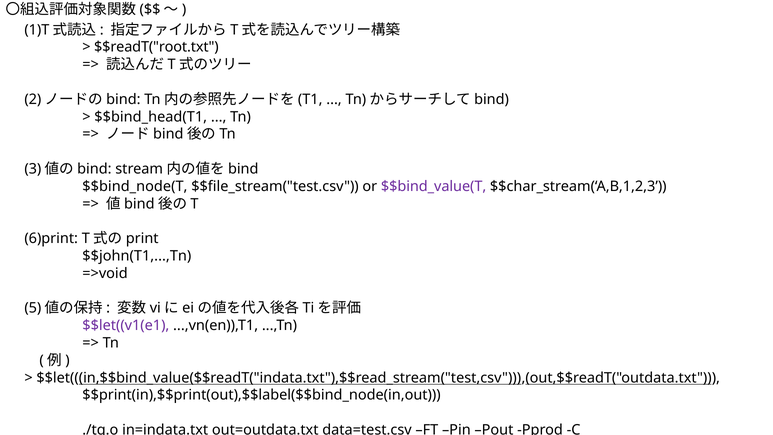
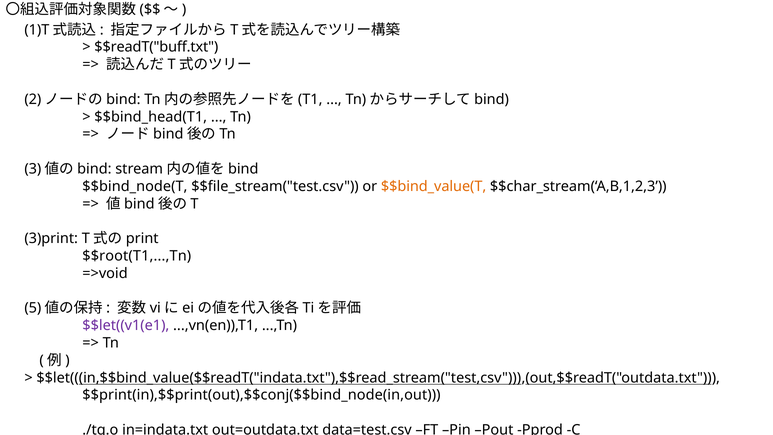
$$readT("root.txt: $$readT("root.txt -> $$readT("buff.txt
$$bind_value(T colour: purple -> orange
6)print: 6)print -> 3)print
$$john(T1,...,Tn: $$john(T1,...,Tn -> $$root(T1,...,Tn
$$print(in),$$print(out),$$label($$bind_node(in,out: $$print(in),$$print(out),$$label($$bind_node(in,out -> $$print(in),$$print(out),$$conj($$bind_node(in,out
